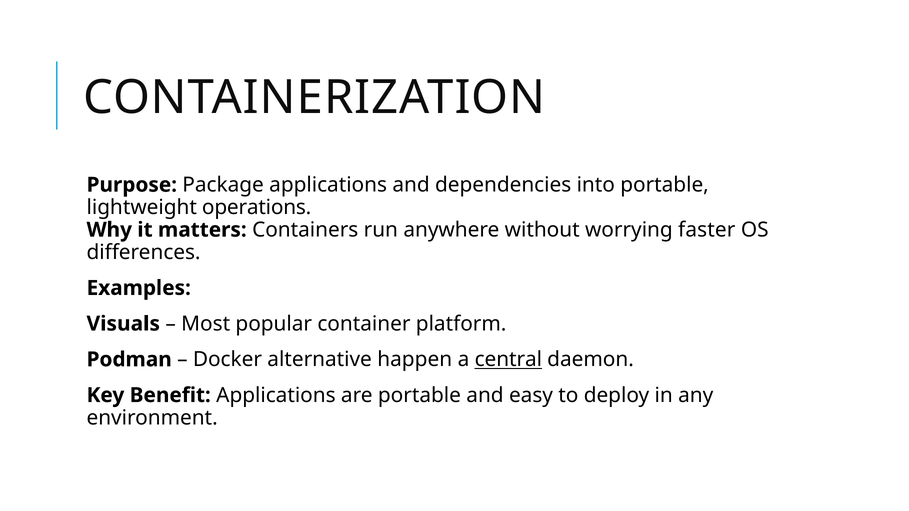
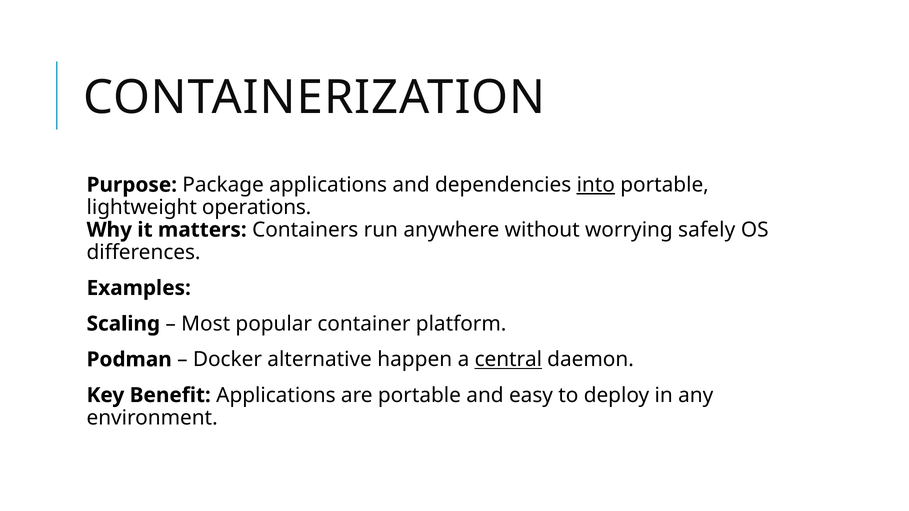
into underline: none -> present
faster: faster -> safely
Visuals: Visuals -> Scaling
